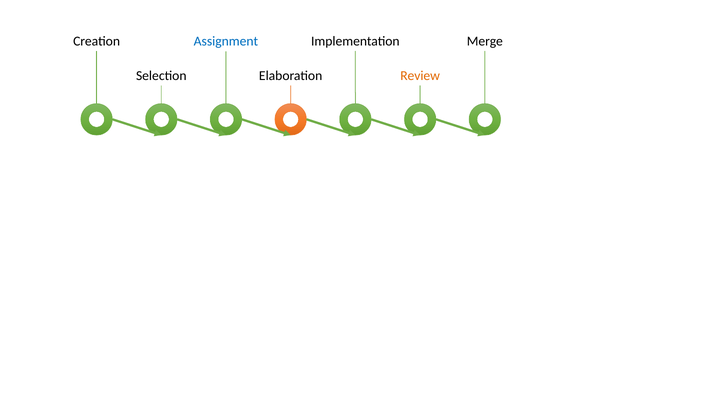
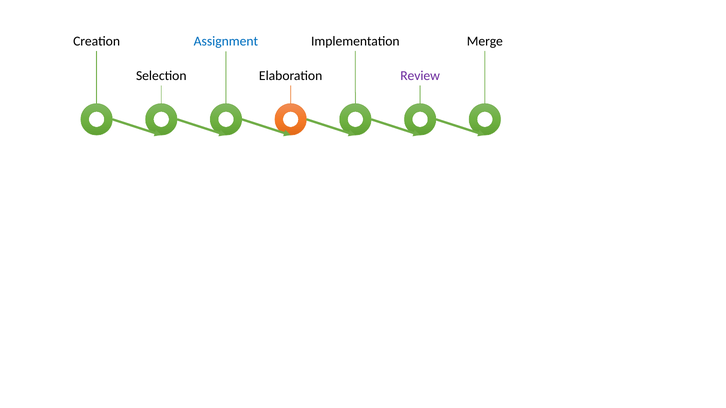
Review colour: orange -> purple
